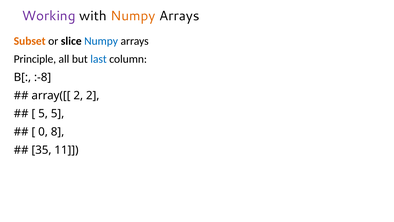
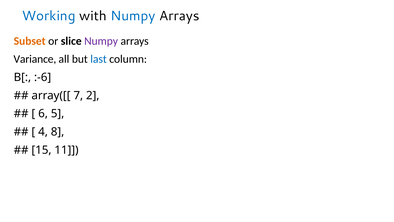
Working colour: purple -> blue
Numpy at (133, 16) colour: orange -> blue
Numpy at (101, 41) colour: blue -> purple
Principle: Principle -> Variance
:-8: :-8 -> :-6
array([[ 2: 2 -> 7
5 at (43, 113): 5 -> 6
0: 0 -> 4
35: 35 -> 15
